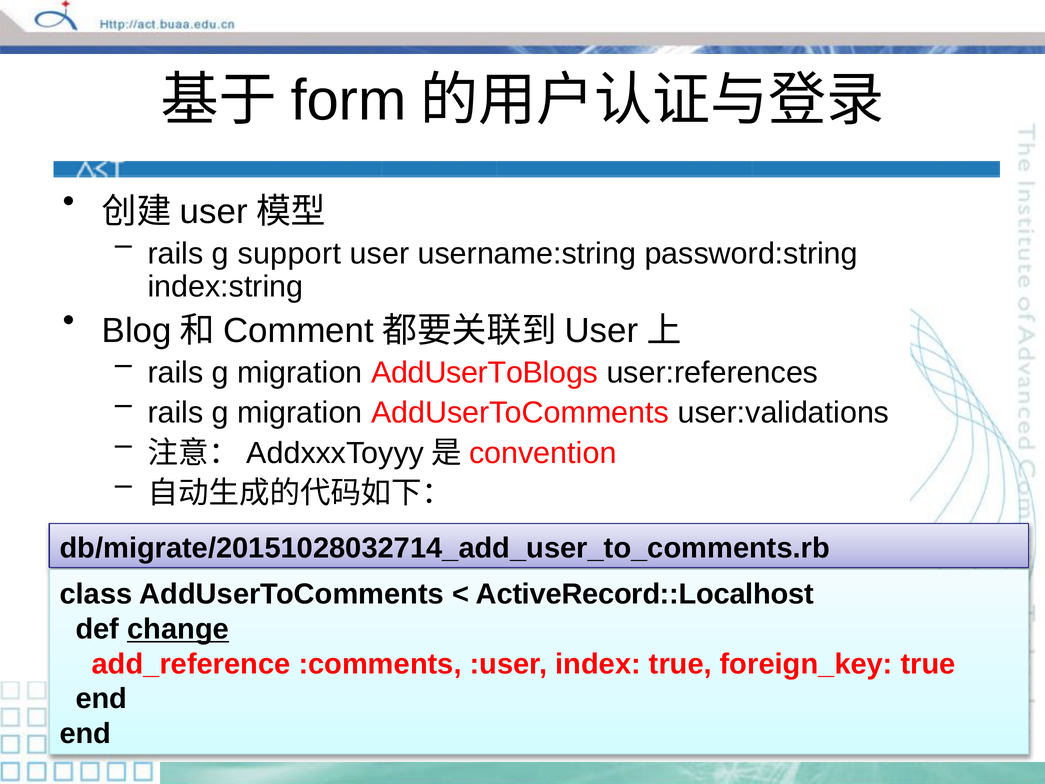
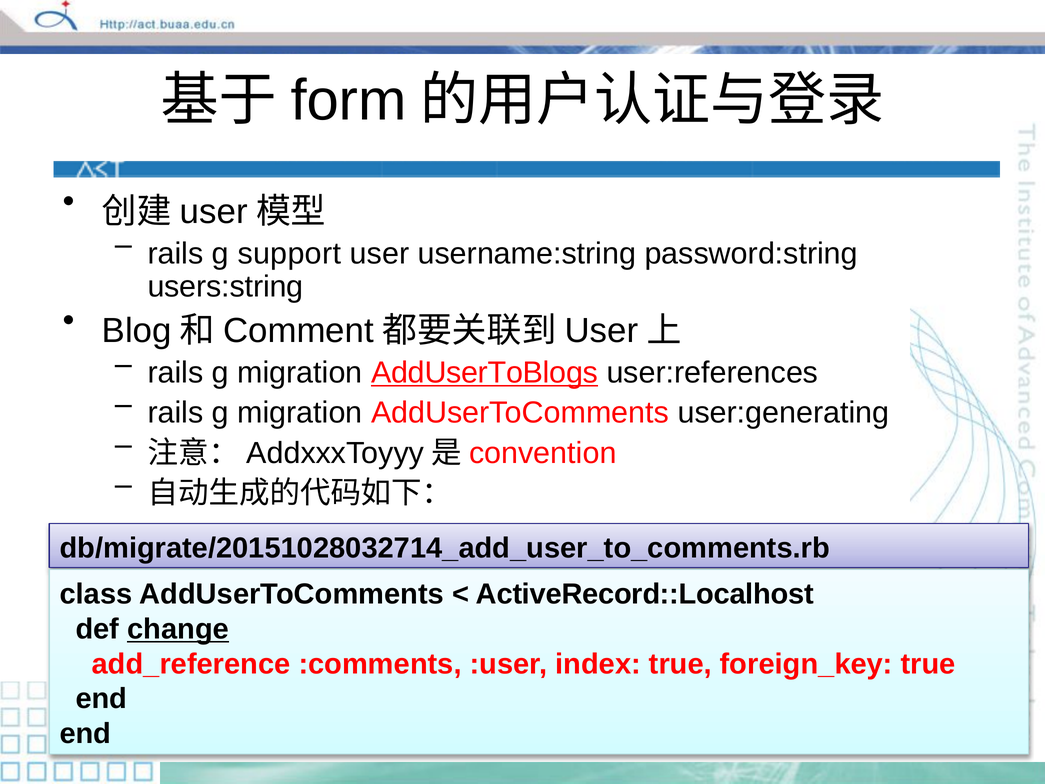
index:string: index:string -> users:string
AddUserToBlogs underline: none -> present
user:validations: user:validations -> user:generating
